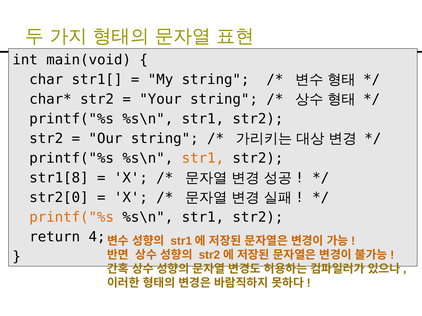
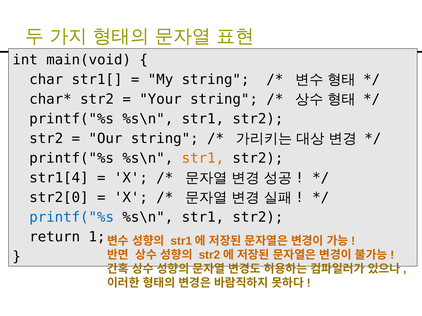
str1[8: str1[8 -> str1[4
printf("%s at (72, 218) colour: orange -> blue
4: 4 -> 1
